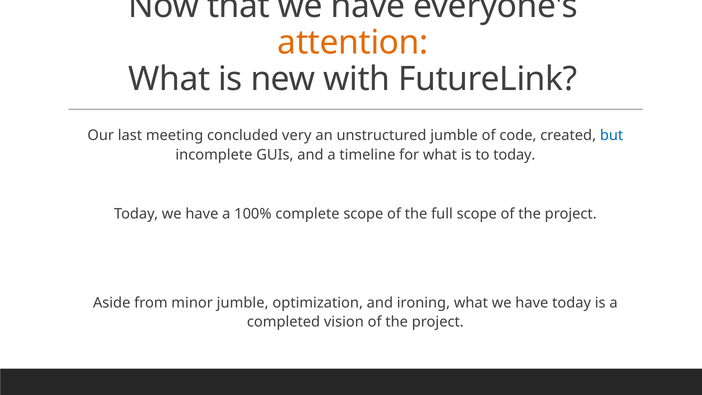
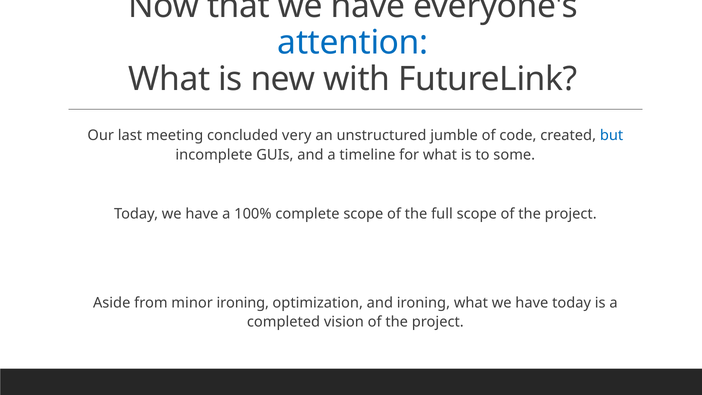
attention colour: orange -> blue
to today: today -> some
minor jumble: jumble -> ironing
